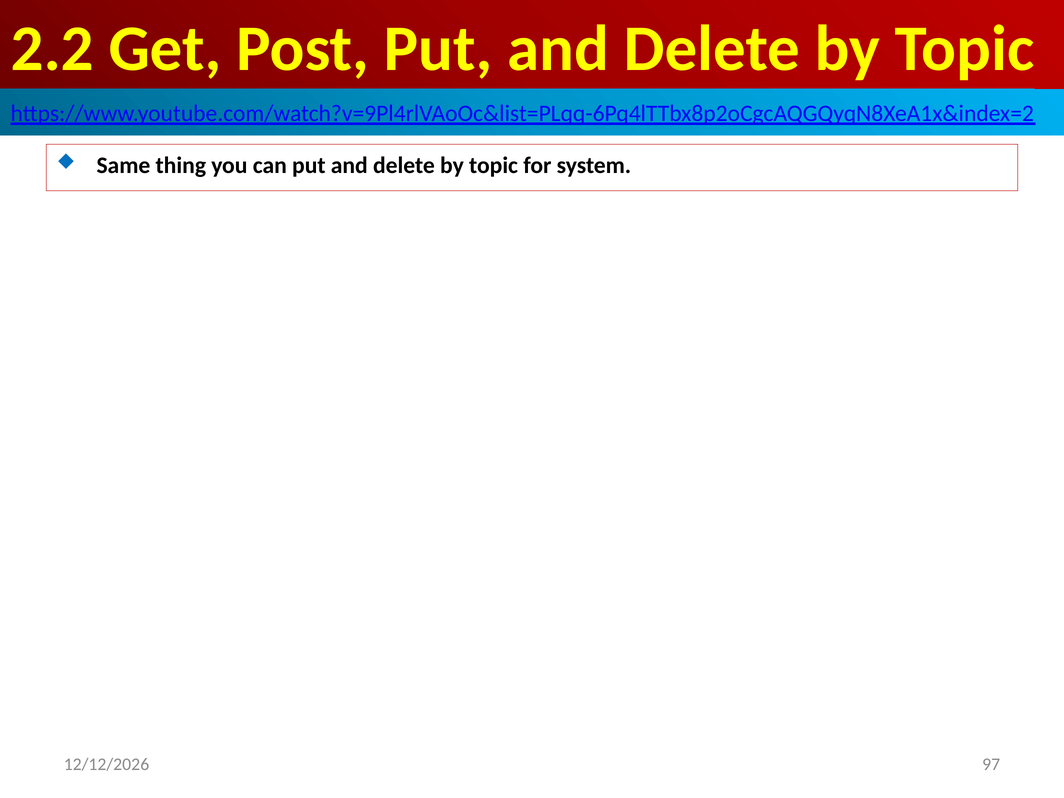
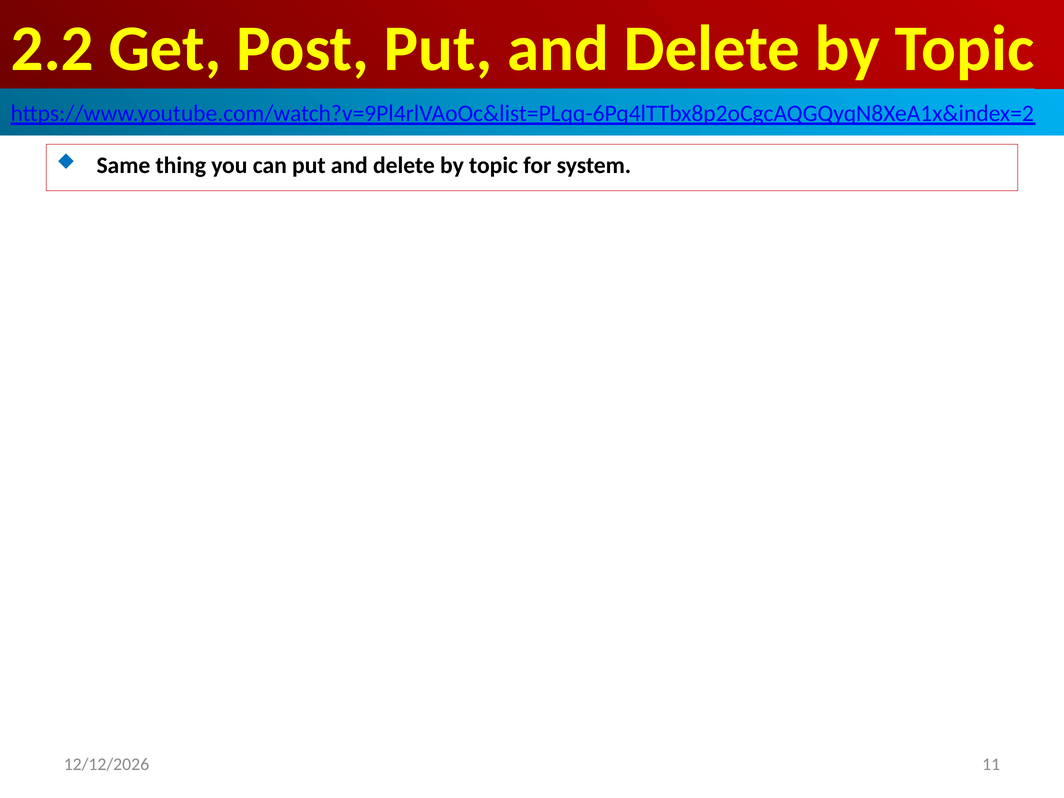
97: 97 -> 11
